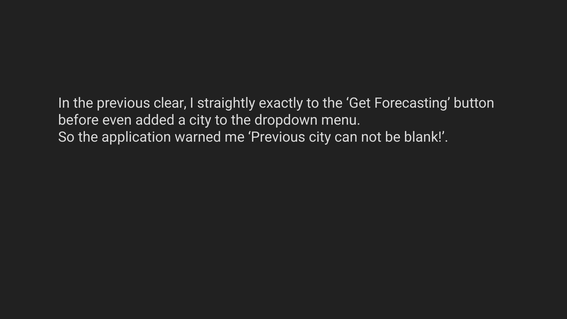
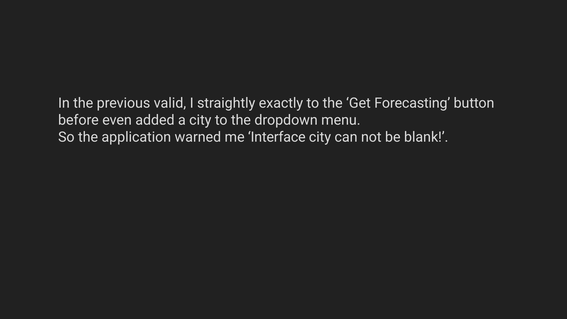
clear: clear -> valid
me Previous: Previous -> Interface
